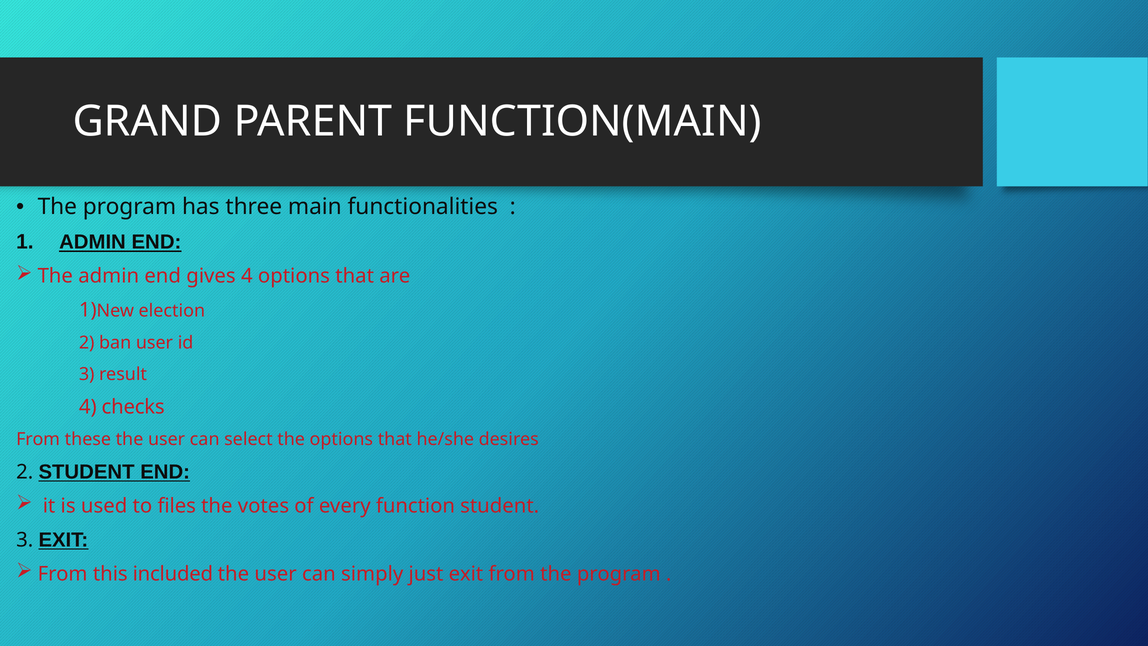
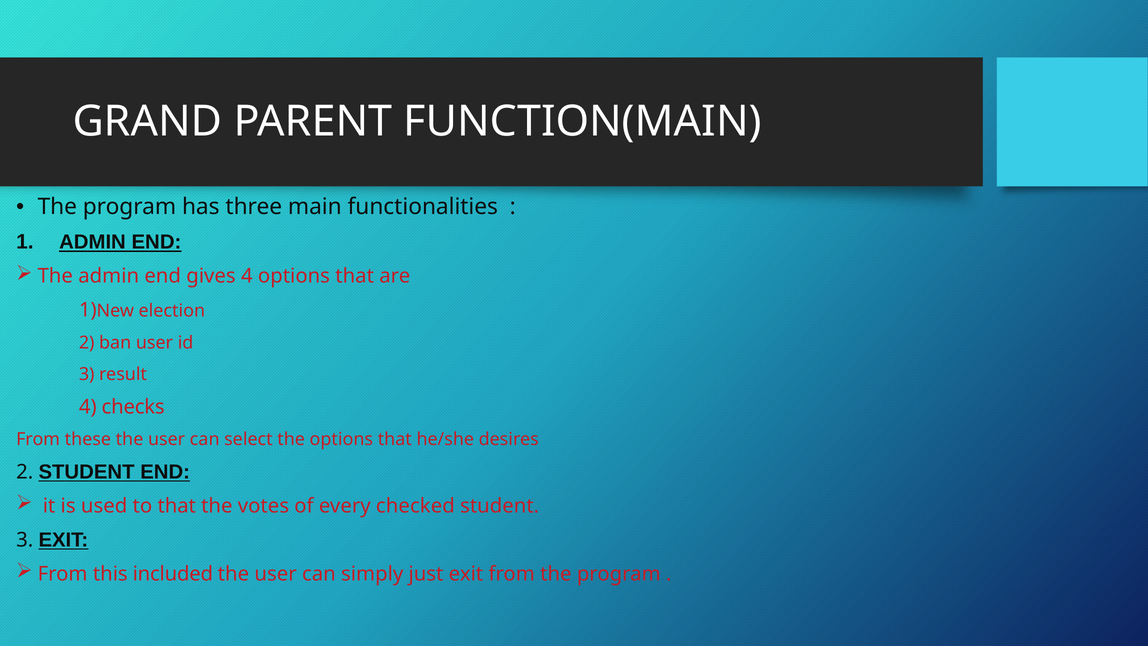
to files: files -> that
function: function -> checked
